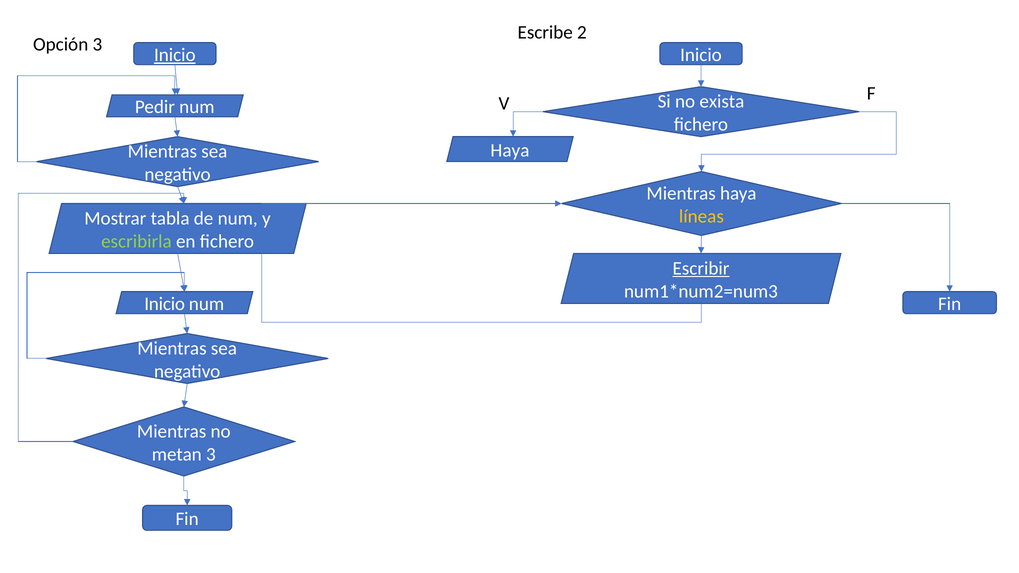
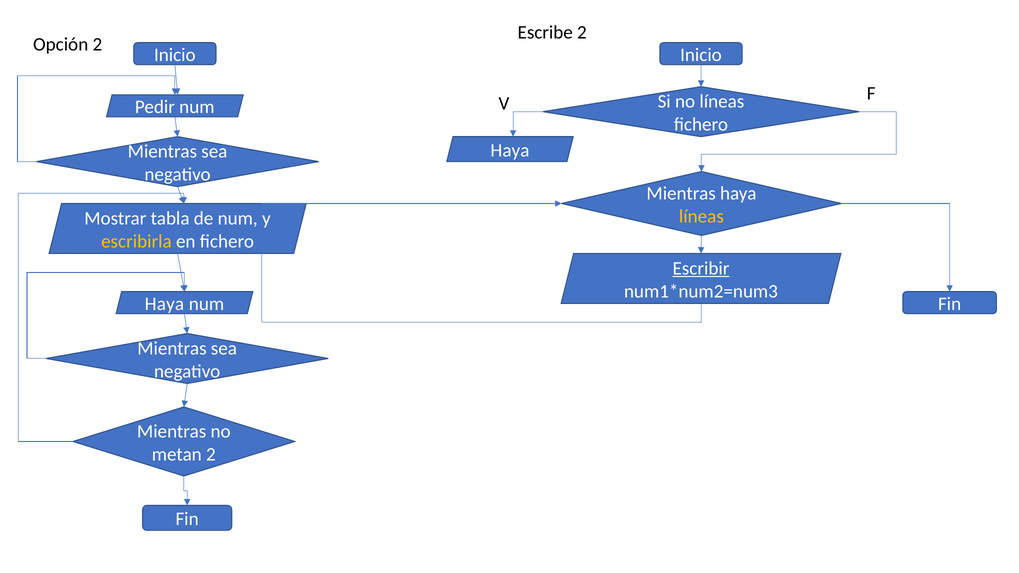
Opción 3: 3 -> 2
Inicio at (175, 55) underline: present -> none
no exista: exista -> líneas
escribirla colour: light green -> yellow
Inicio at (165, 304): Inicio -> Haya
metan 3: 3 -> 2
